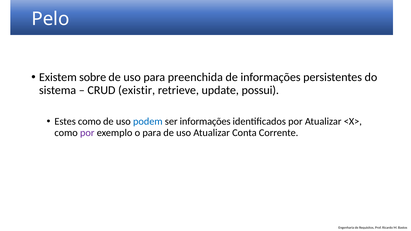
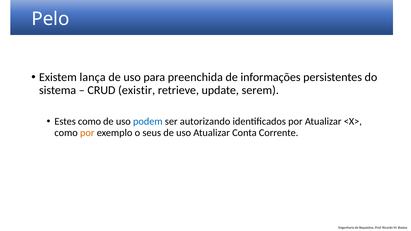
sobre: sobre -> lança
possui: possui -> serem
ser informações: informações -> autorizando
por at (87, 133) colour: purple -> orange
o para: para -> seus
